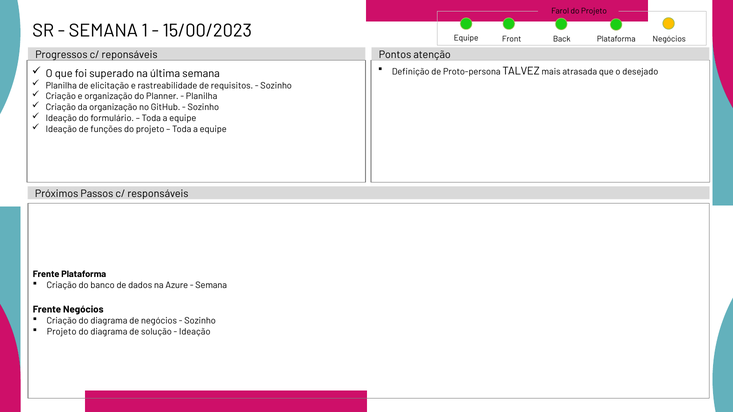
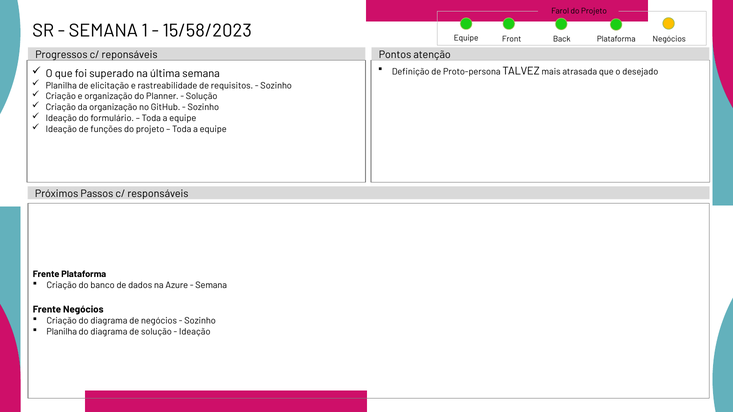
15/00/2023: 15/00/2023 -> 15/58/2023
Planilha at (202, 97): Planilha -> Solução
Projeto at (62, 332): Projeto -> Planilha
